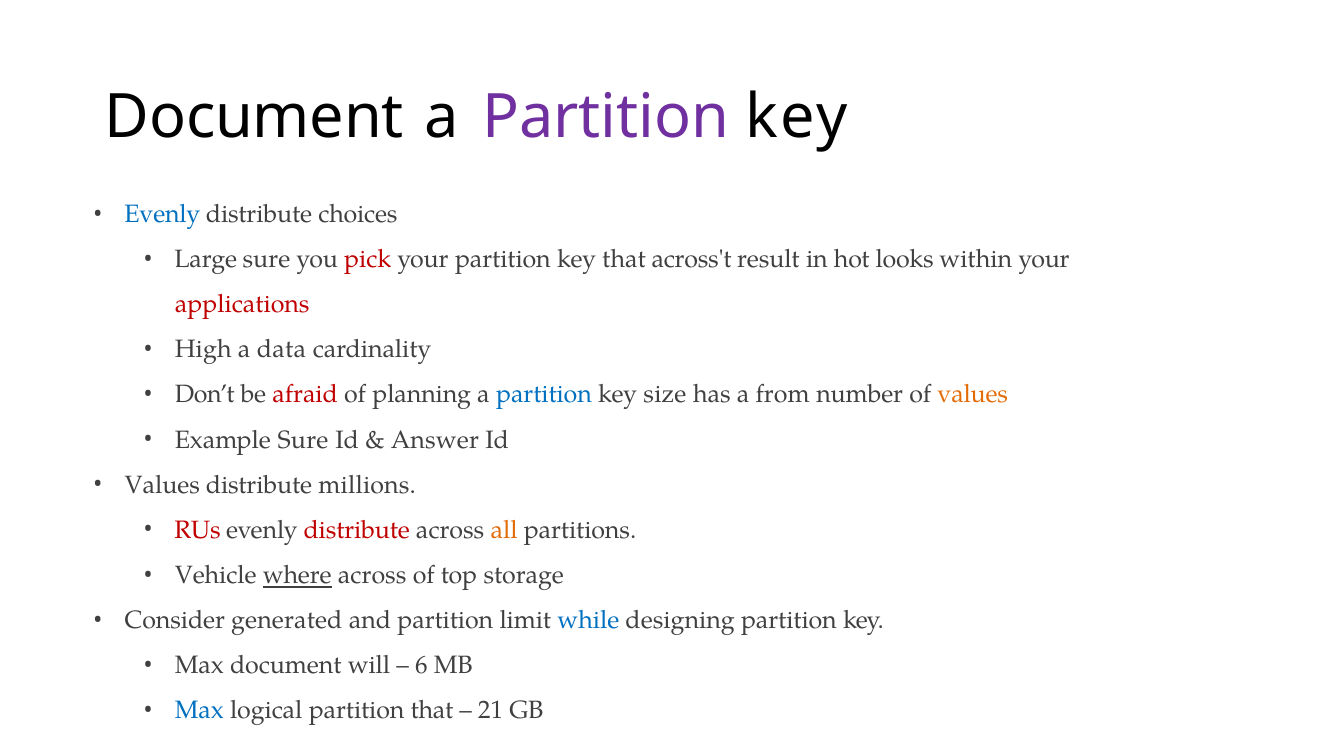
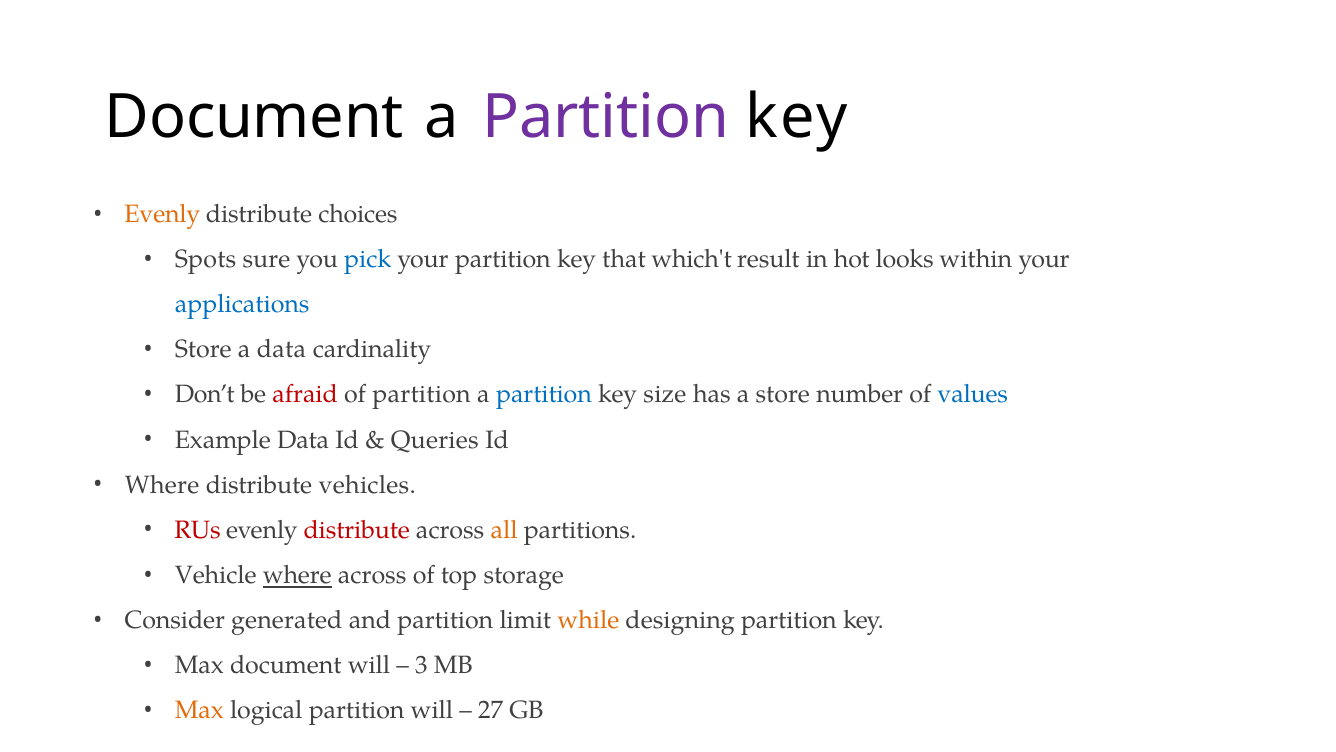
Evenly at (162, 214) colour: blue -> orange
Large: Large -> Spots
pick colour: red -> blue
across't: across't -> which't
applications colour: red -> blue
High at (203, 349): High -> Store
of planning: planning -> partition
a from: from -> store
values at (973, 394) colour: orange -> blue
Example Sure: Sure -> Data
Answer: Answer -> Queries
Values at (162, 485): Values -> Where
millions: millions -> vehicles
while colour: blue -> orange
6: 6 -> 3
Max at (199, 710) colour: blue -> orange
partition that: that -> will
21: 21 -> 27
